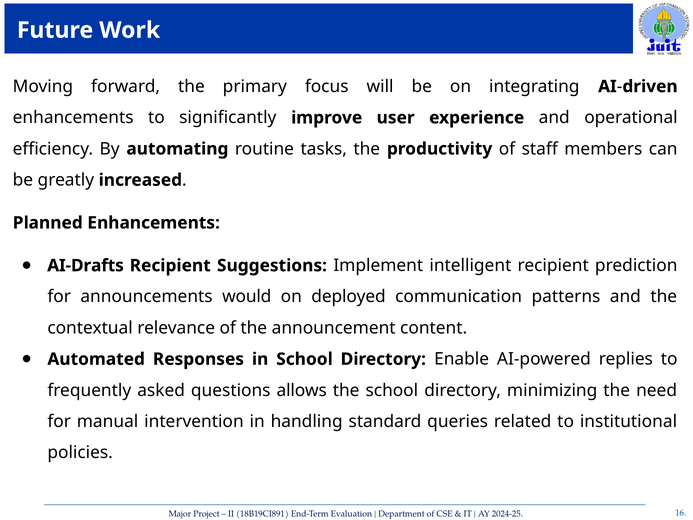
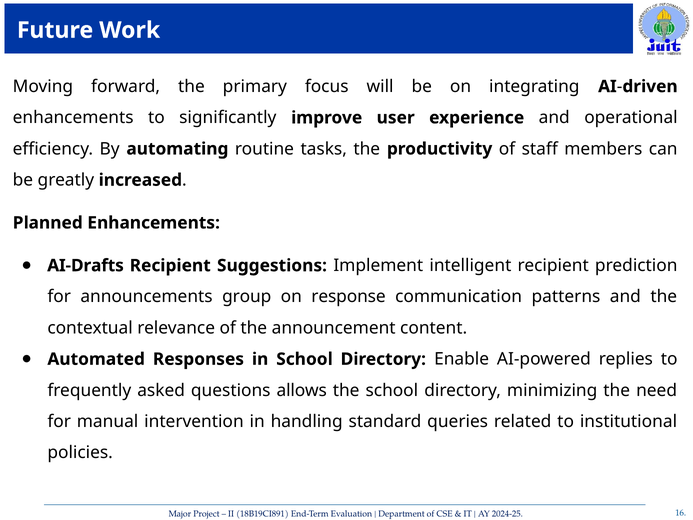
would: would -> group
deployed: deployed -> response
